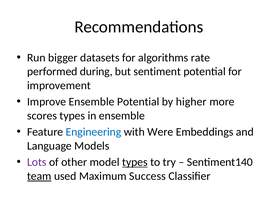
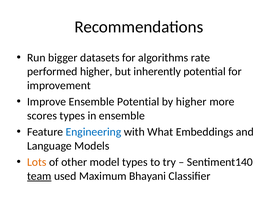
performed during: during -> higher
sentiment: sentiment -> inherently
Were: Were -> What
Lots colour: purple -> orange
types at (135, 163) underline: present -> none
Success: Success -> Bhayani
